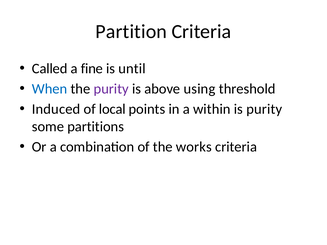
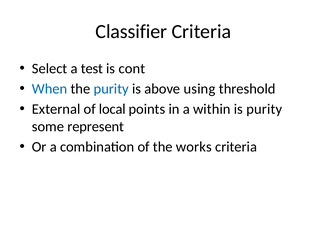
Partition: Partition -> Classifier
Called: Called -> Select
fine: fine -> test
until: until -> cont
purity at (111, 89) colour: purple -> blue
Induced: Induced -> External
partitions: partitions -> represent
